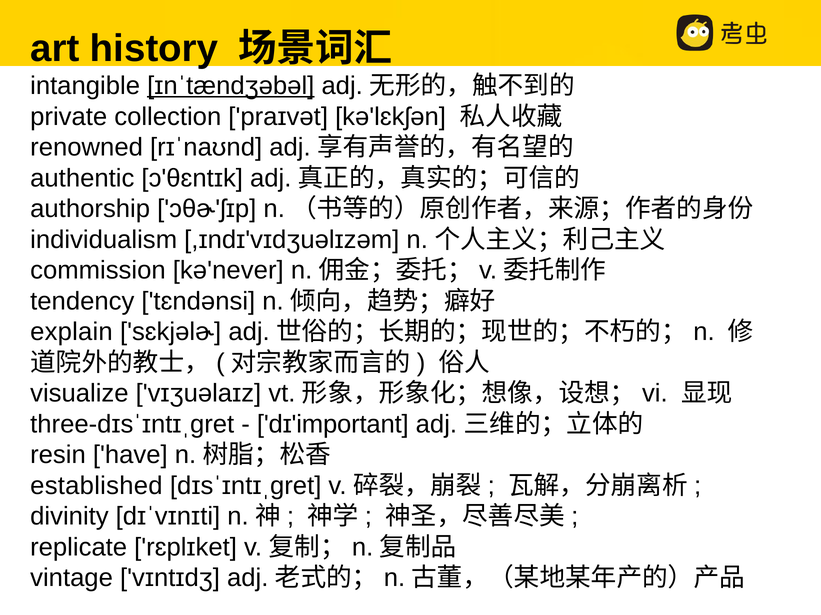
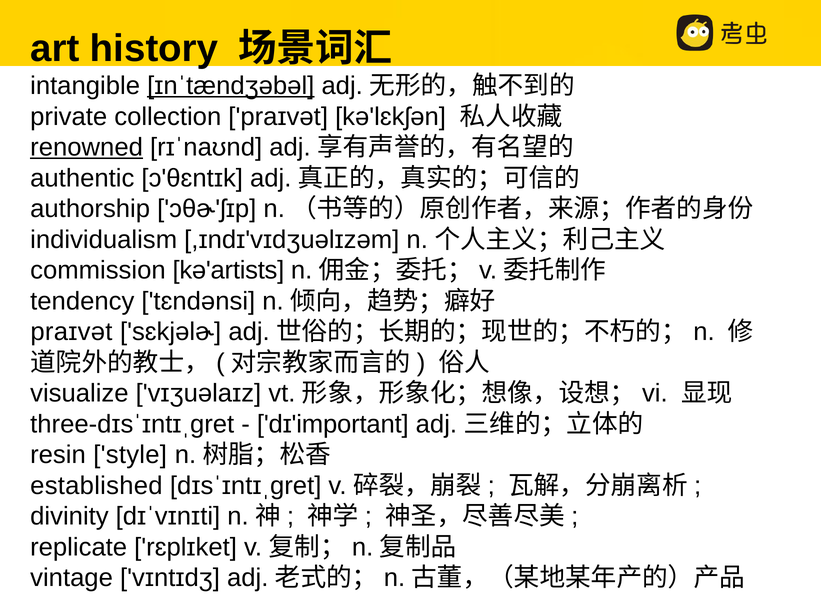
renowned underline: none -> present
kə'never: kə'never -> kə'artists
explain at (71, 332): explain -> praɪvət
have: have -> style
